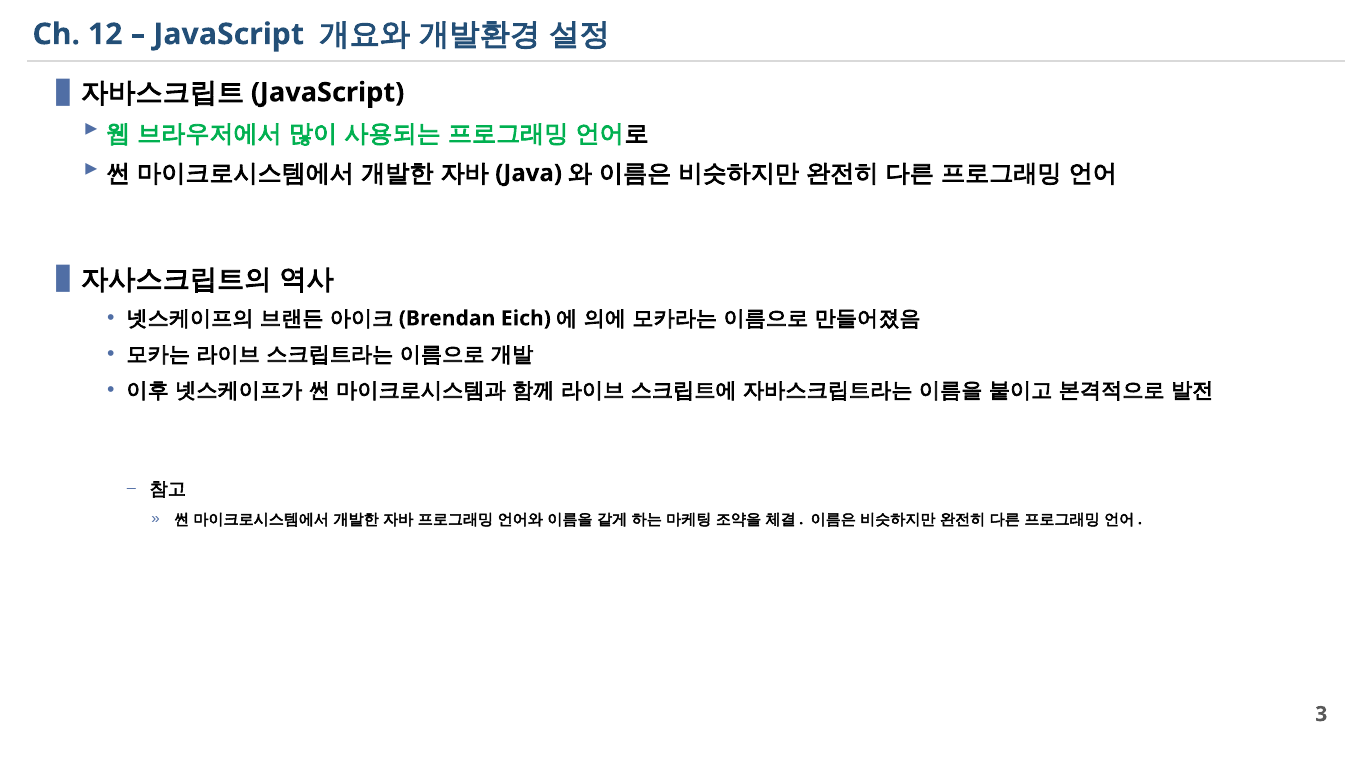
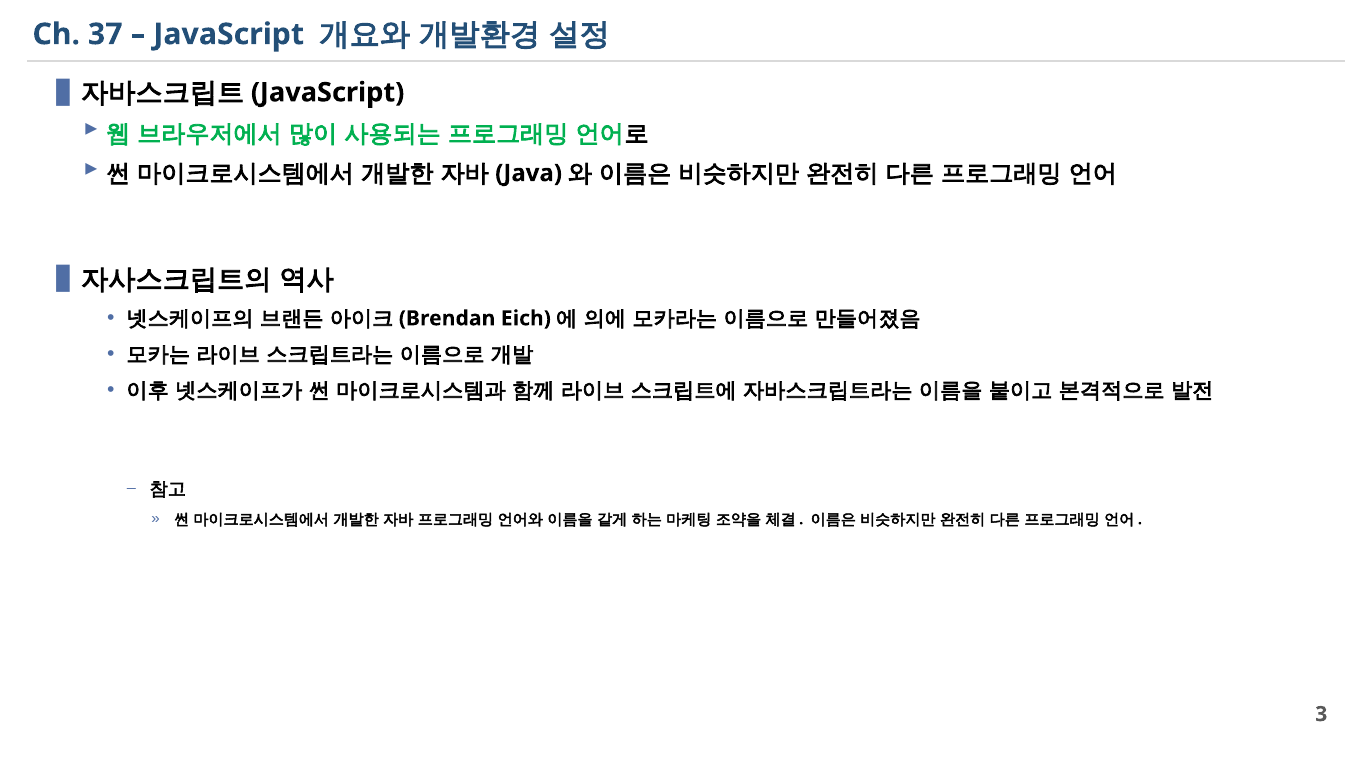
12: 12 -> 37
